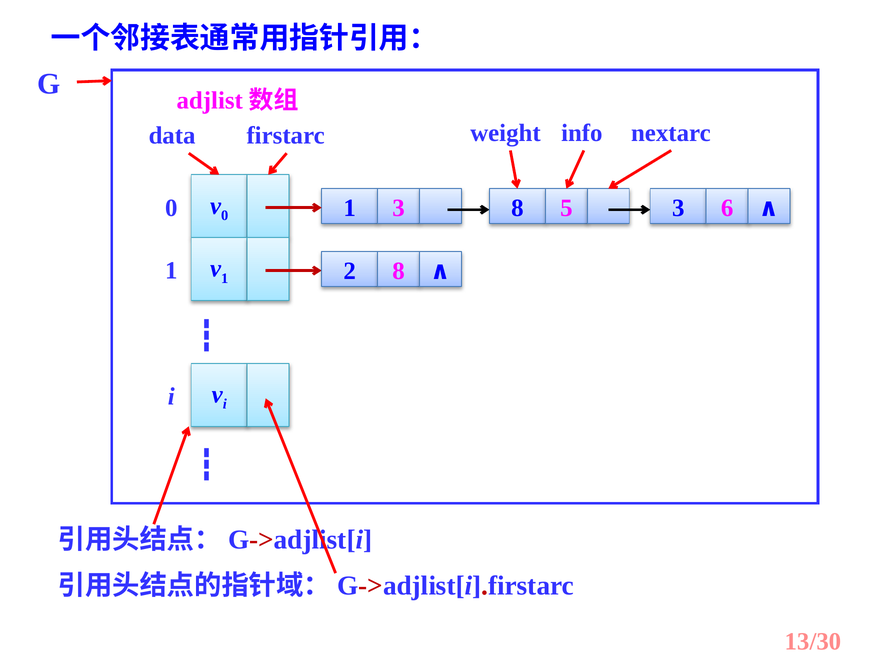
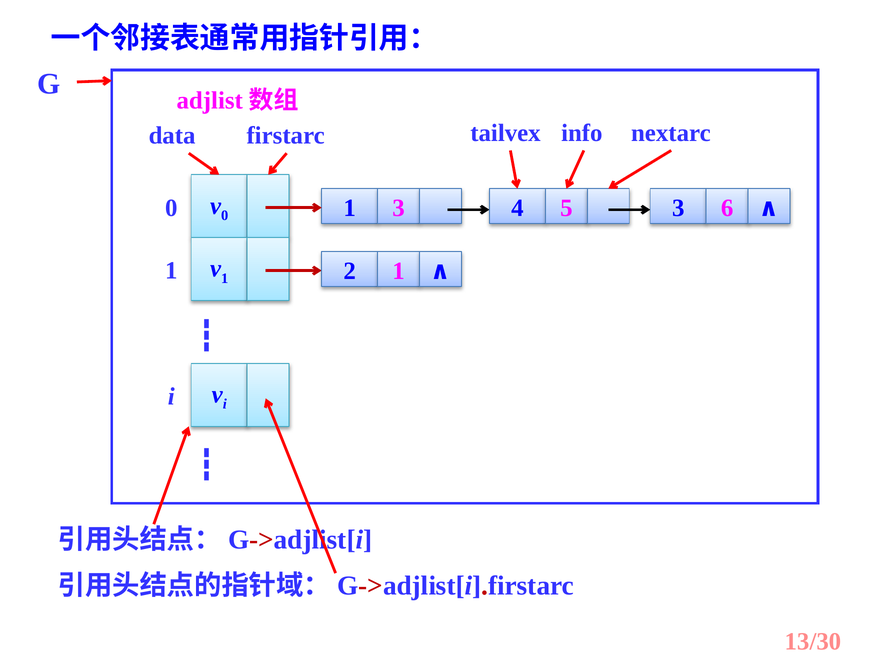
weight: weight -> tailvex
3 8: 8 -> 4
2 8: 8 -> 1
